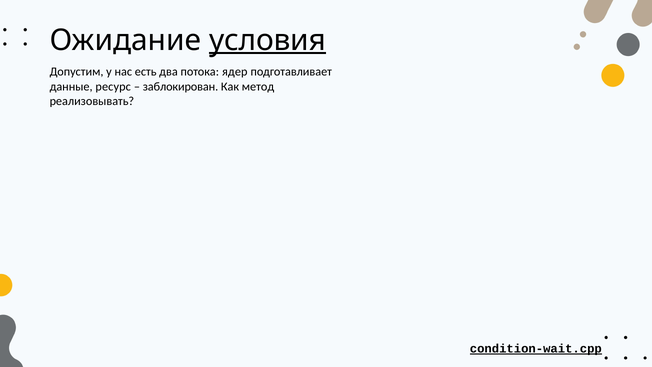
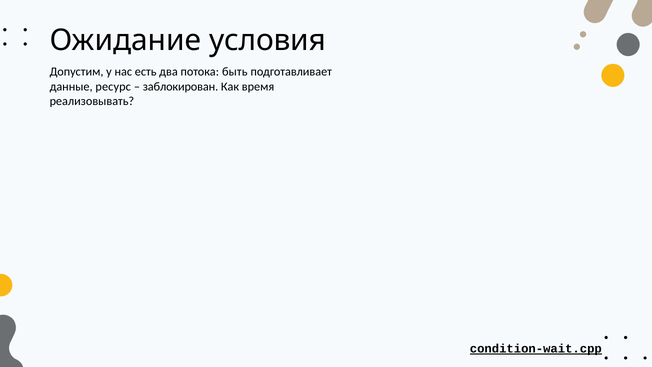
условия underline: present -> none
ядер: ядер -> быть
метод: метод -> время
